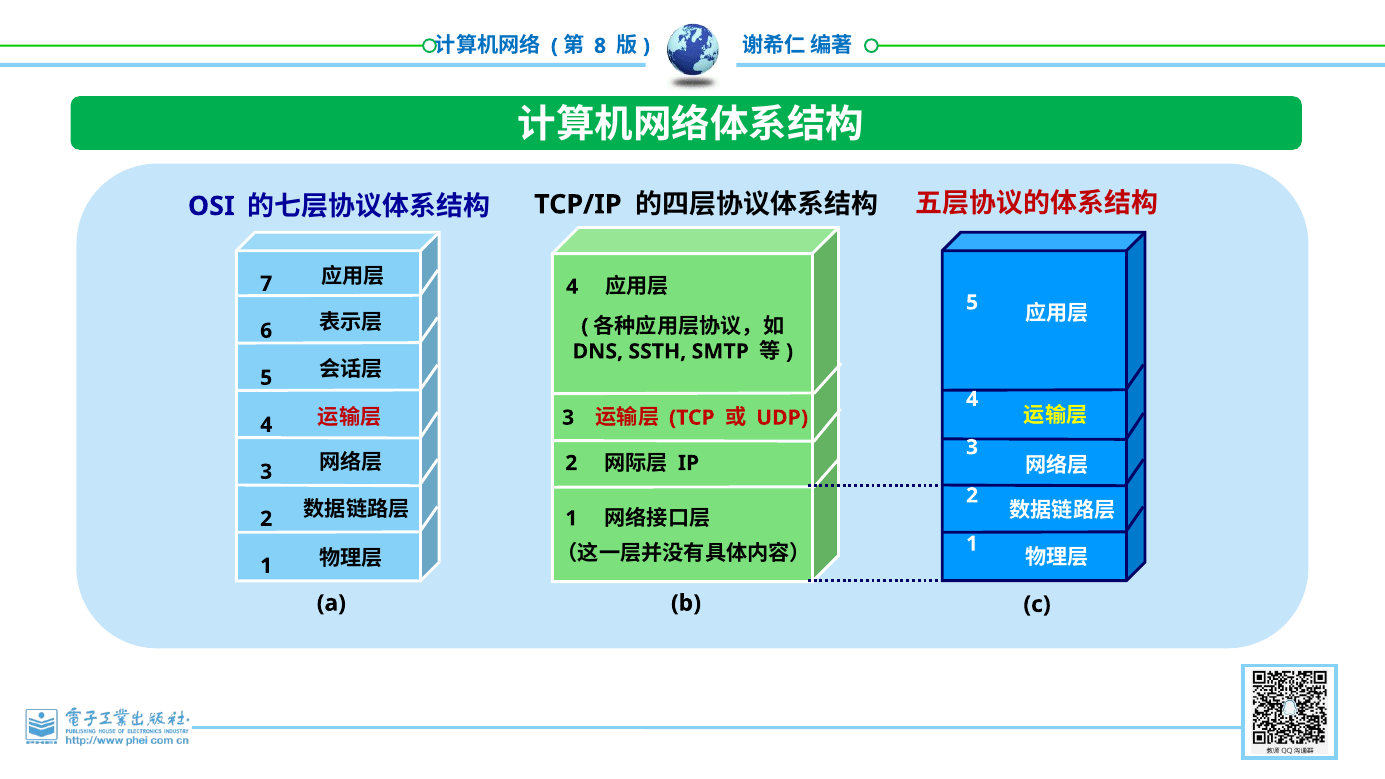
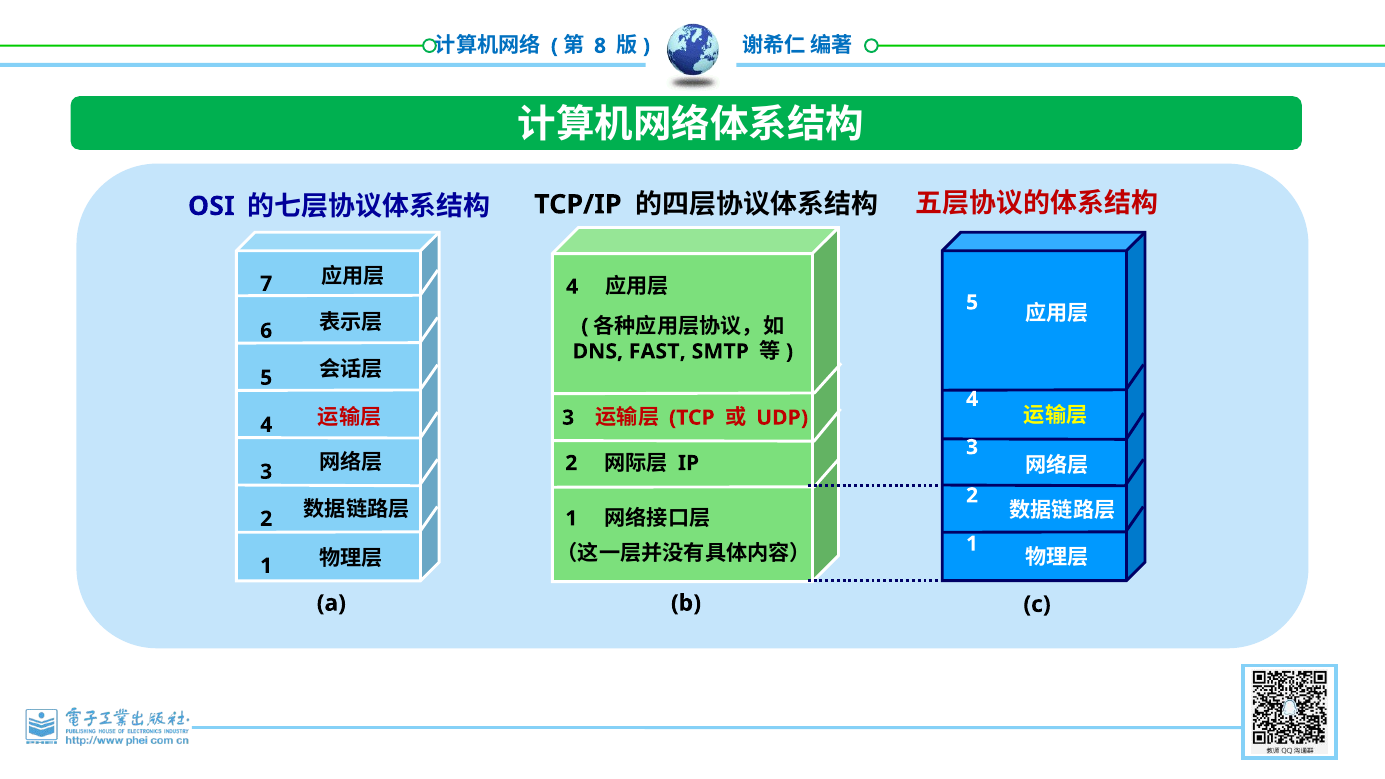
SSTH: SSTH -> FAST
